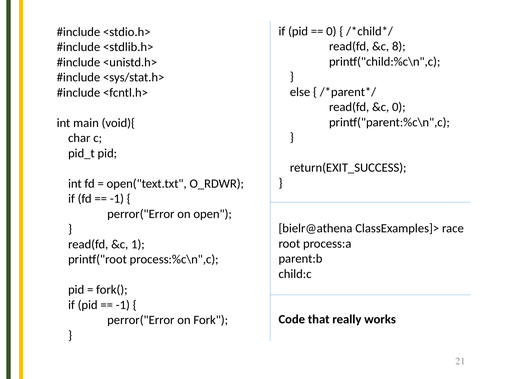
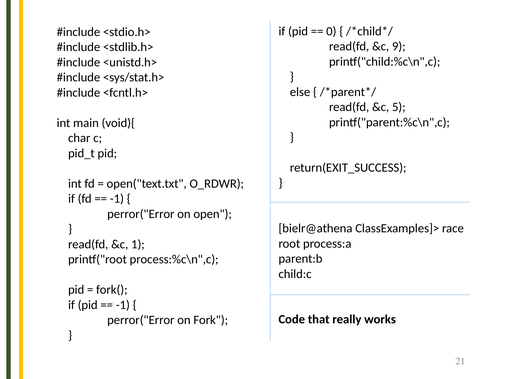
8: 8 -> 9
&c 0: 0 -> 5
